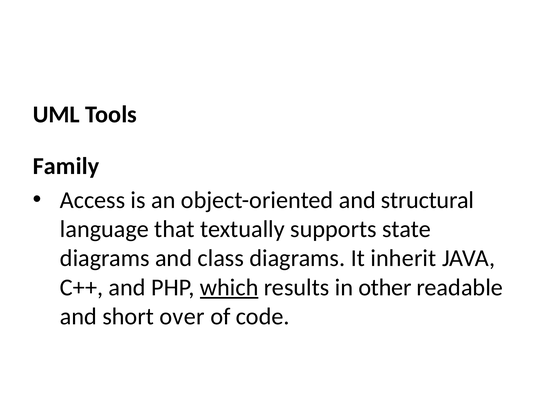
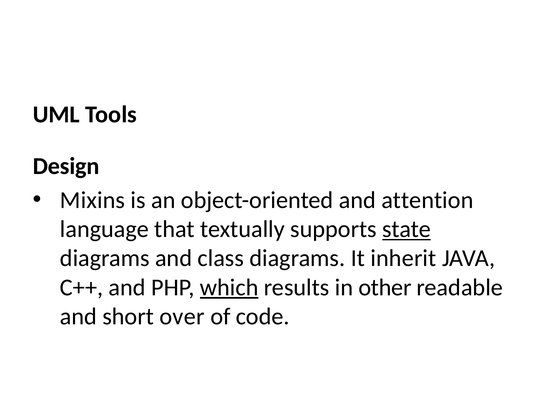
Family: Family -> Design
Access: Access -> Mixins
structural: structural -> attention
state underline: none -> present
